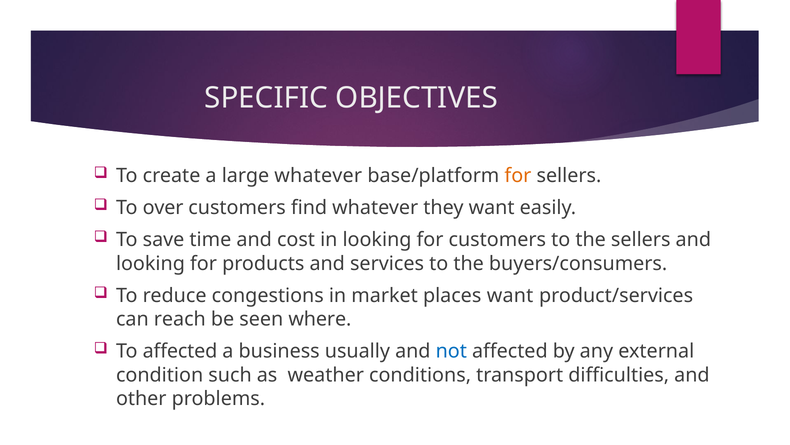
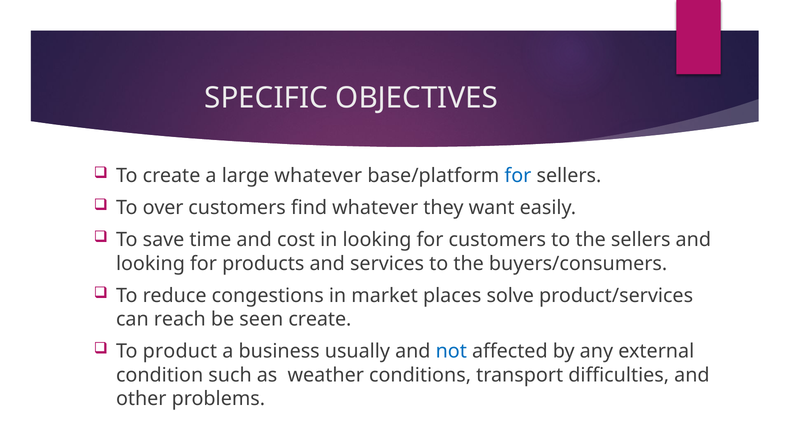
for at (518, 176) colour: orange -> blue
places want: want -> solve
seen where: where -> create
To affected: affected -> product
